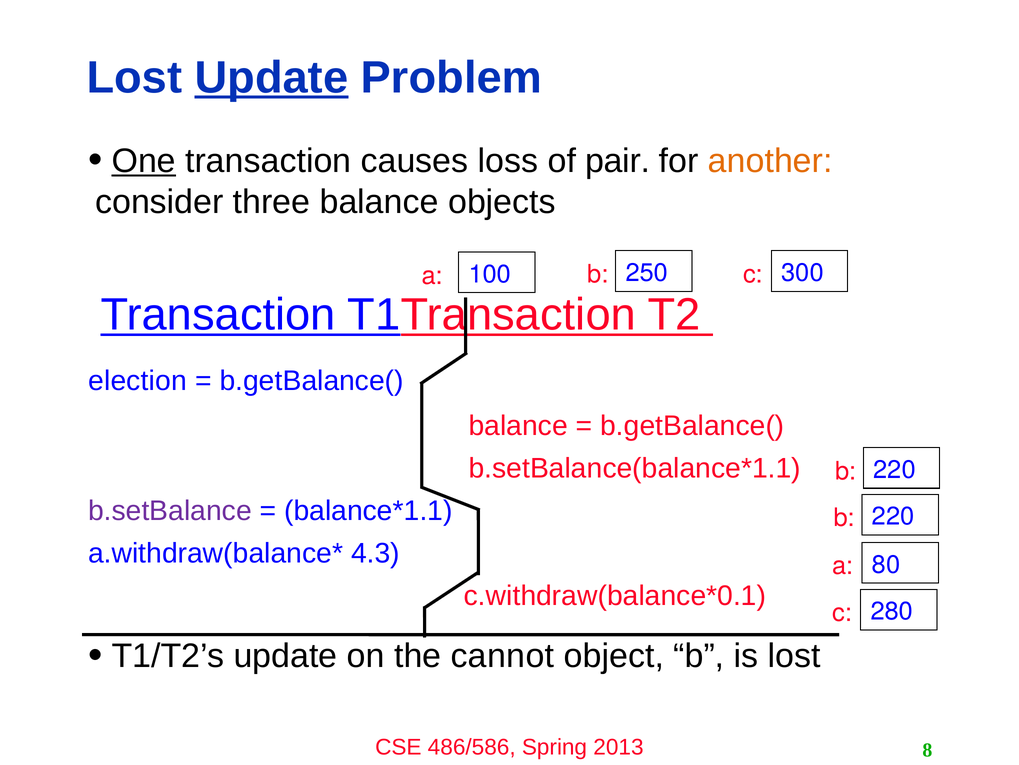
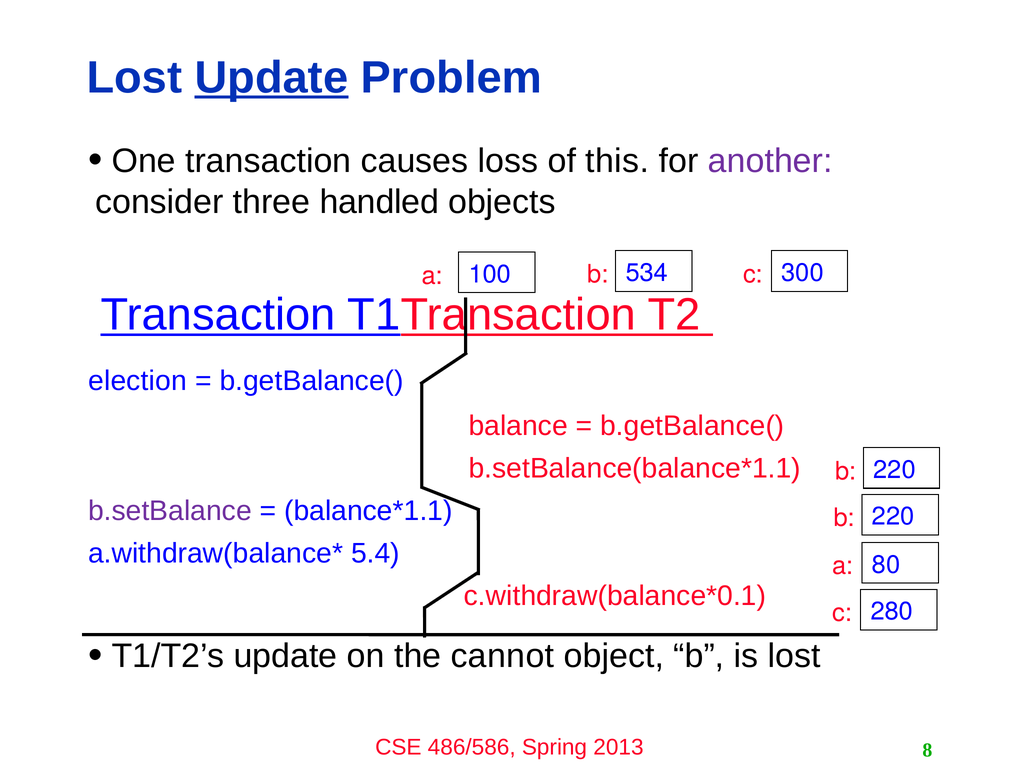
One underline: present -> none
pair: pair -> this
another colour: orange -> purple
three balance: balance -> handled
250: 250 -> 534
4.3: 4.3 -> 5.4
